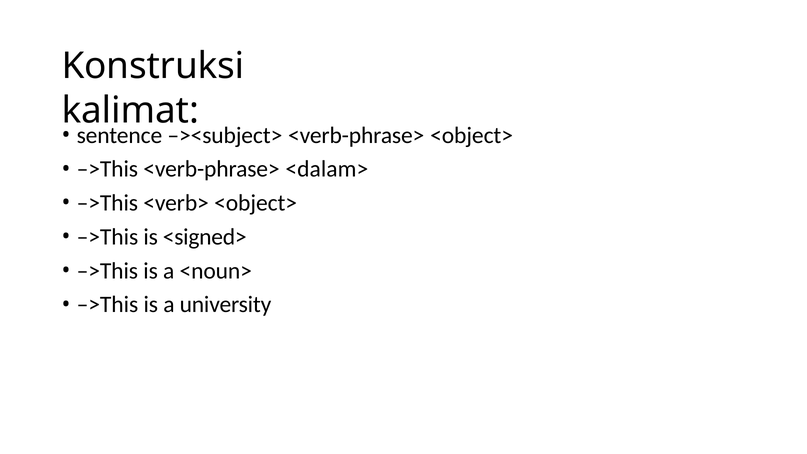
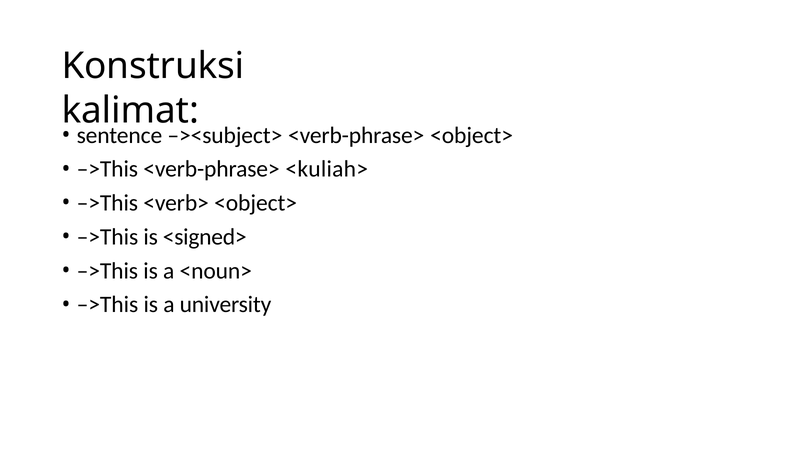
<dalam>: <dalam> -> <kuliah>
